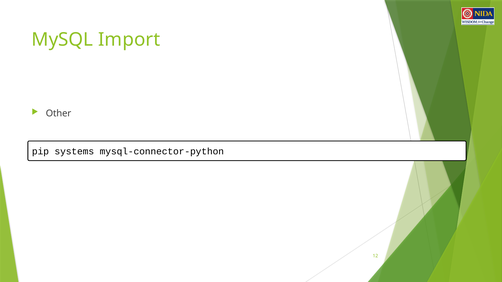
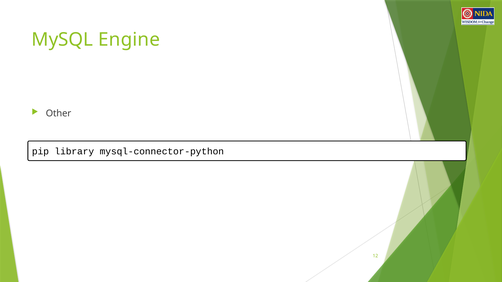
Import: Import -> Engine
systems: systems -> library
